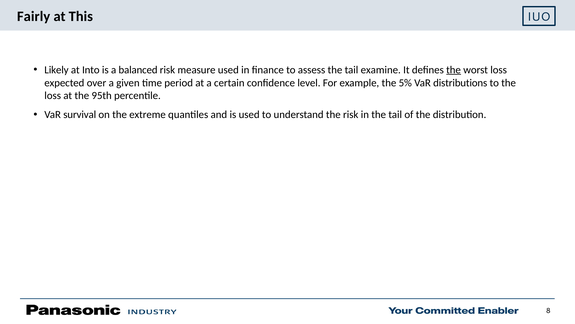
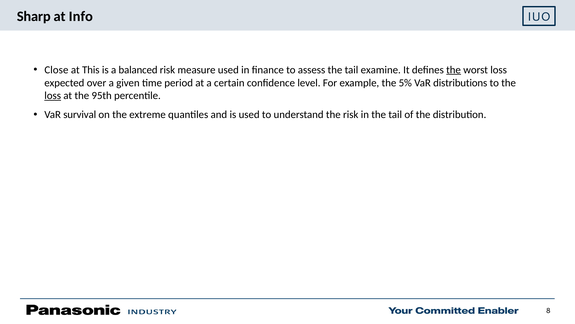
Fairly: Fairly -> Sharp
This: This -> Info
Likely: Likely -> Close
Into: Into -> This
loss at (53, 96) underline: none -> present
